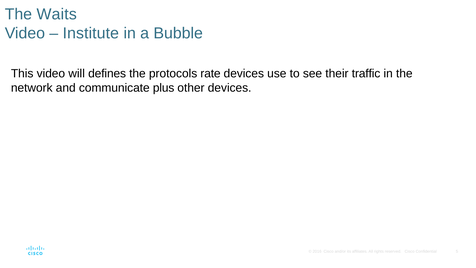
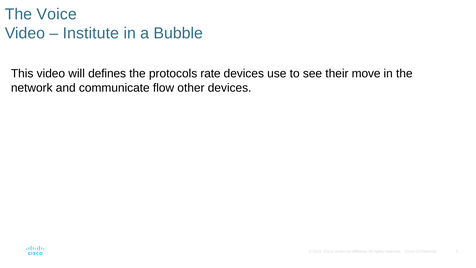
Waits: Waits -> Voice
traffic: traffic -> move
plus: plus -> flow
